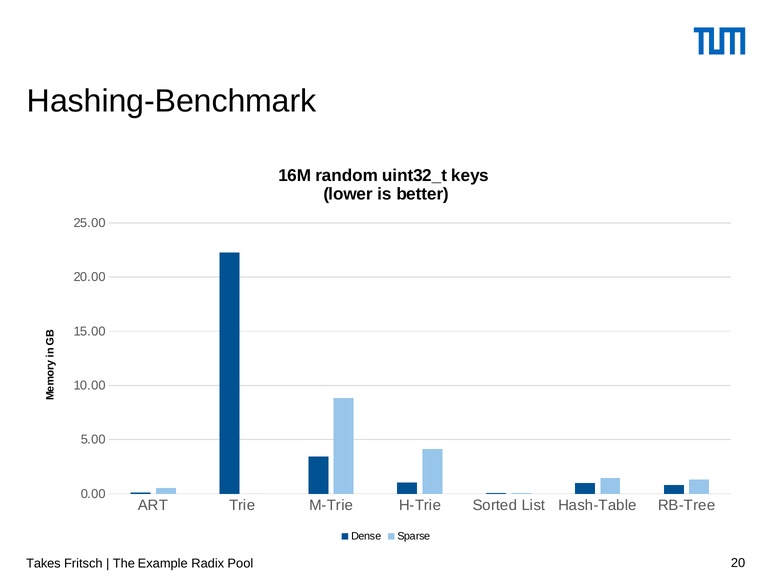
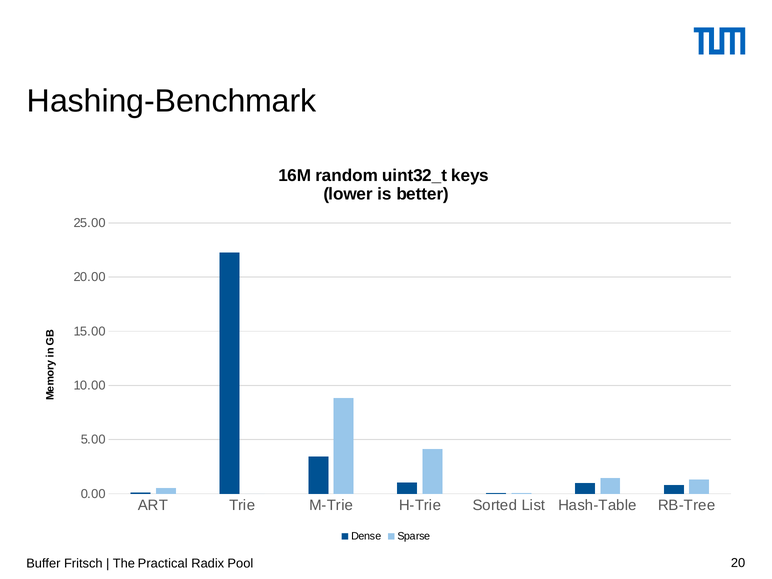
Takes: Takes -> Buffer
Example: Example -> Practical
